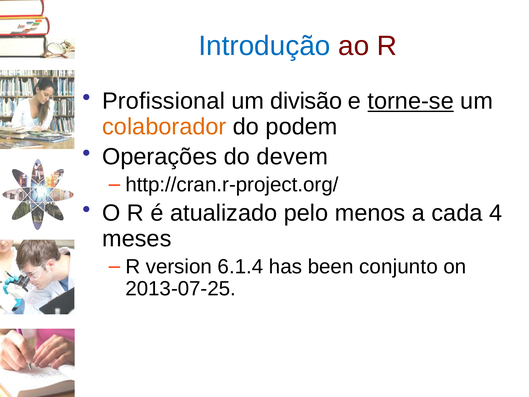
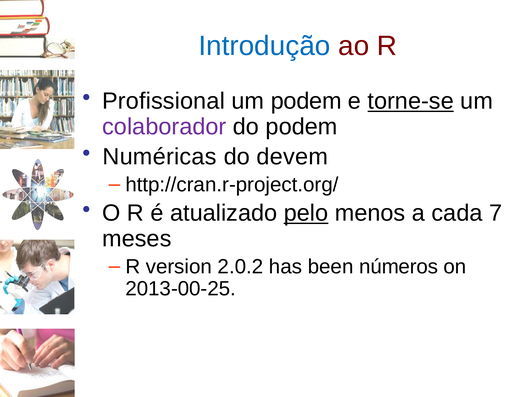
um divisão: divisão -> podem
colaborador colour: orange -> purple
Operações: Operações -> Numéricas
pelo underline: none -> present
4: 4 -> 7
6.1.4: 6.1.4 -> 2.0.2
conjunto: conjunto -> números
2013-07-25: 2013-07-25 -> 2013-00-25
